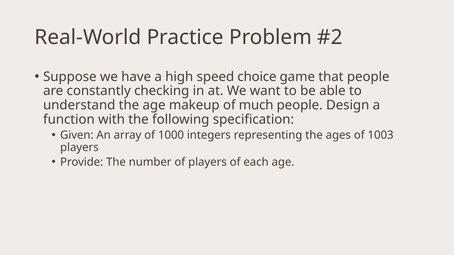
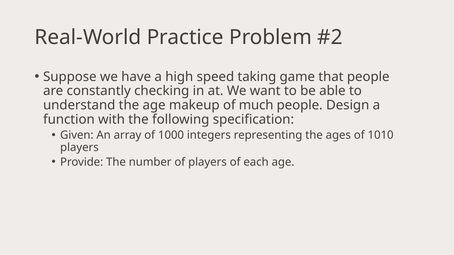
choice: choice -> taking
1003: 1003 -> 1010
